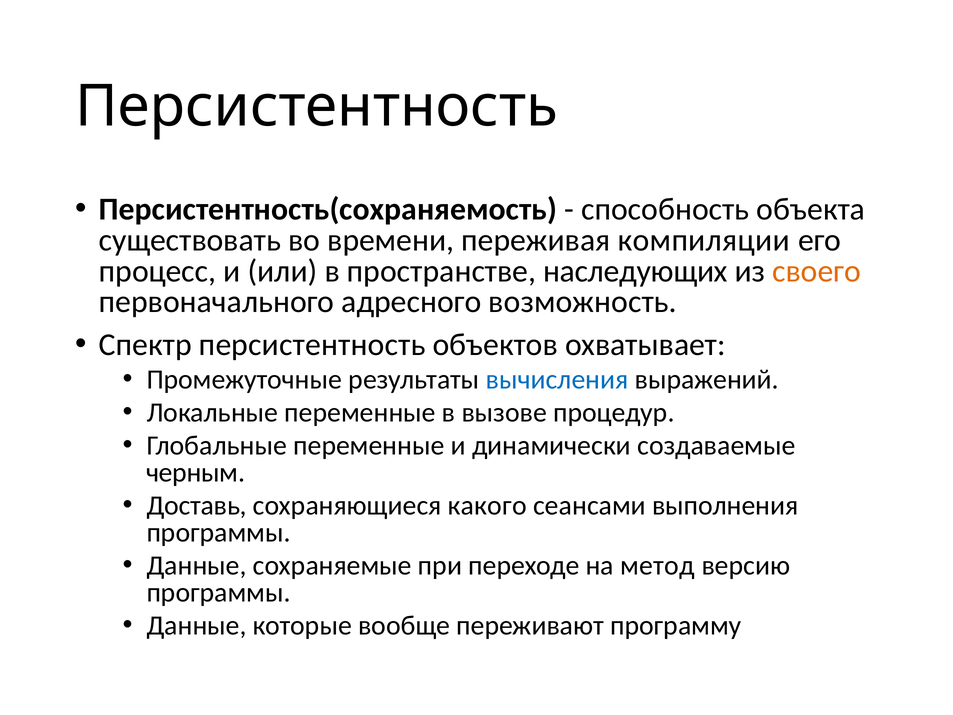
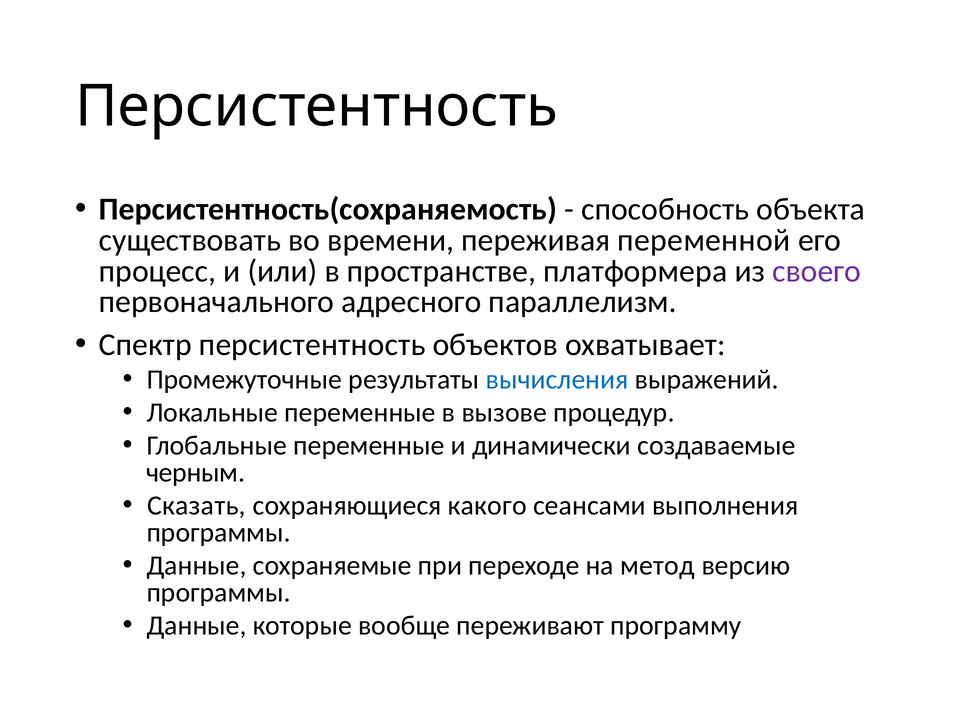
компиляции: компиляции -> переменной
наследующих: наследующих -> платформера
своего colour: orange -> purple
возможность: возможность -> параллелизм
Доставь: Доставь -> Сказать
